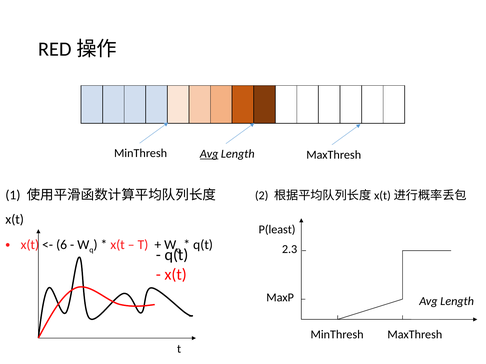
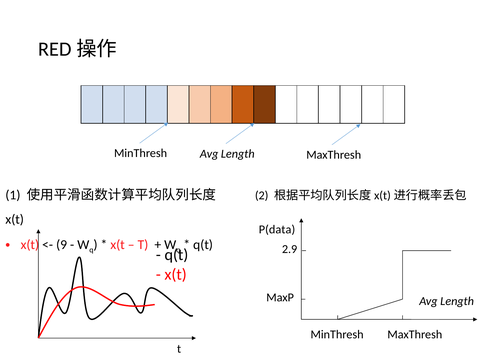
Avg at (209, 154) underline: present -> none
P(least: P(least -> P(data
6: 6 -> 9
2.3: 2.3 -> 2.9
